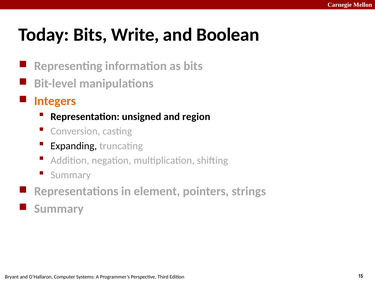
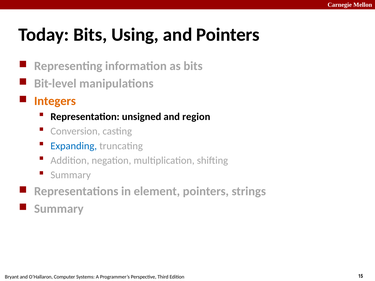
Write: Write -> Using
and Boolean: Boolean -> Pointers
Expanding colour: black -> blue
